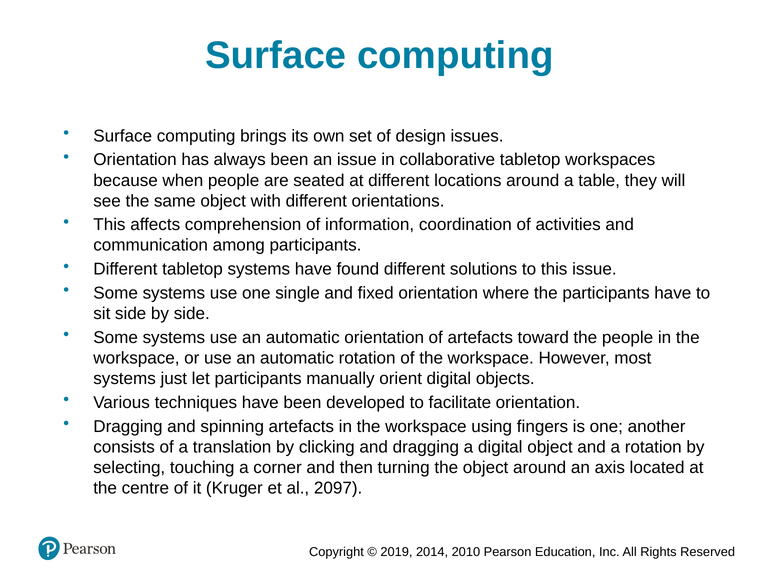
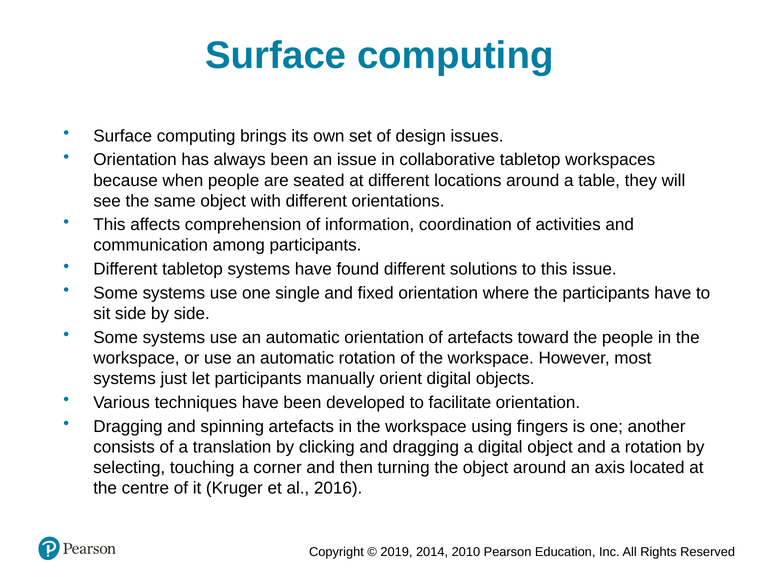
2097: 2097 -> 2016
